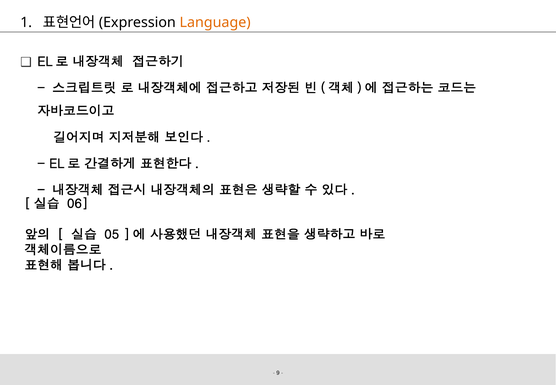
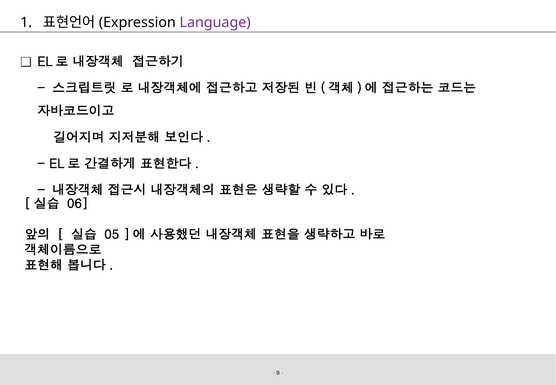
Language colour: orange -> purple
